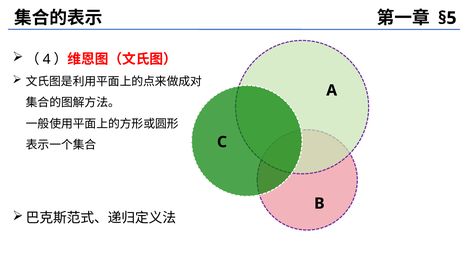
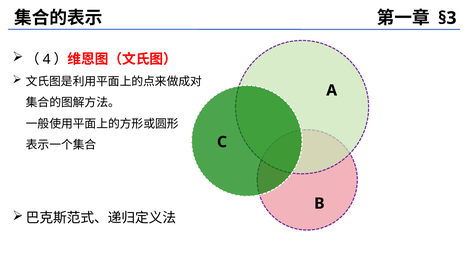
§5: §5 -> §3
